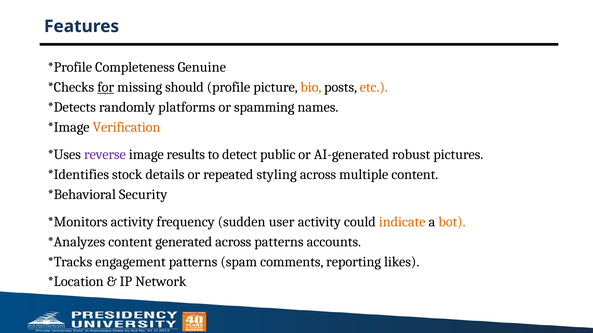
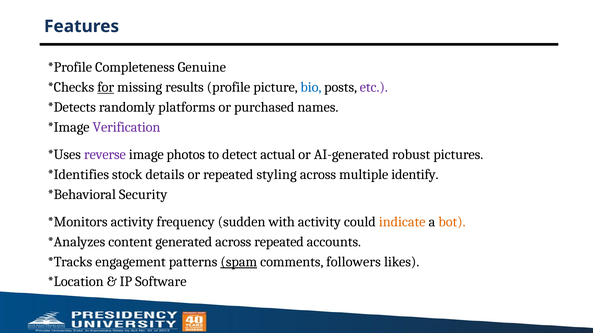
should: should -> results
bio colour: orange -> blue
etc colour: orange -> purple
spamming: spamming -> purchased
Verification colour: orange -> purple
results: results -> photos
public: public -> actual
multiple content: content -> identify
user: user -> with
across patterns: patterns -> repeated
spam underline: none -> present
reporting: reporting -> followers
Network: Network -> Software
